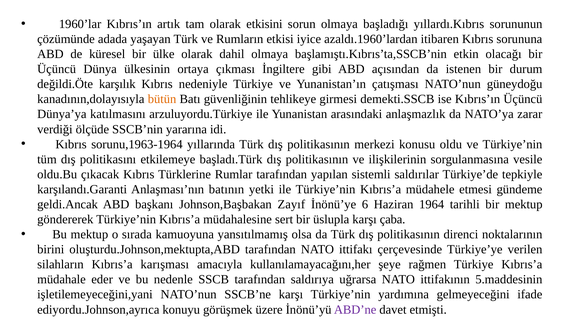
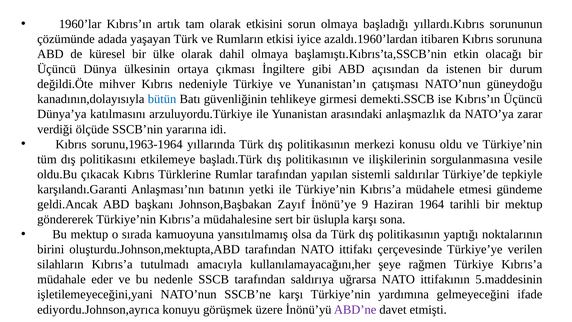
karşılık: karşılık -> mihver
bütün colour: orange -> blue
6: 6 -> 9
çaba: çaba -> sona
direnci: direnci -> yaptığı
karışması: karışması -> tutulmadı
